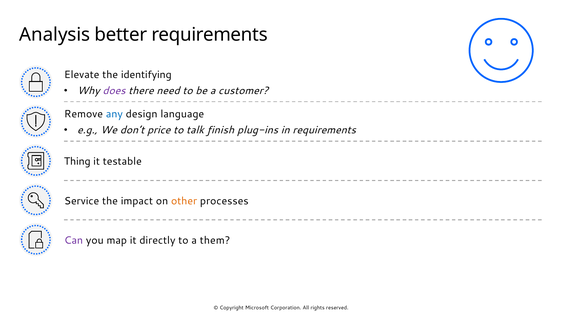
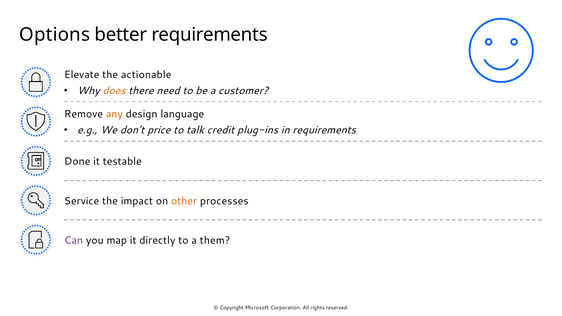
Analysis: Analysis -> Options
identifying: identifying -> actionable
does colour: purple -> orange
any colour: blue -> orange
finish: finish -> credit
Thing: Thing -> Done
